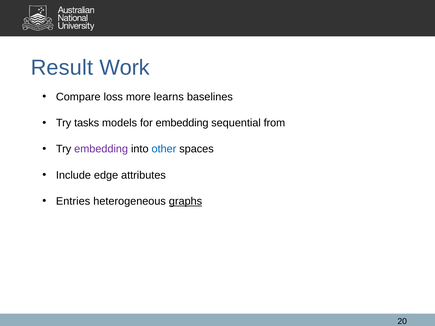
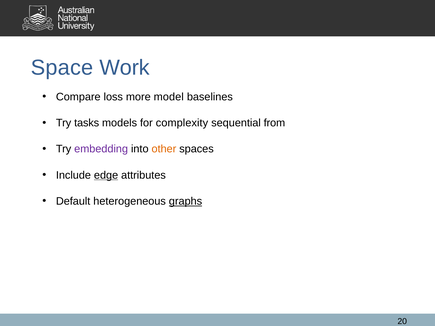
Result: Result -> Space
learns: learns -> model
for embedding: embedding -> complexity
other colour: blue -> orange
edge underline: none -> present
Entries: Entries -> Default
